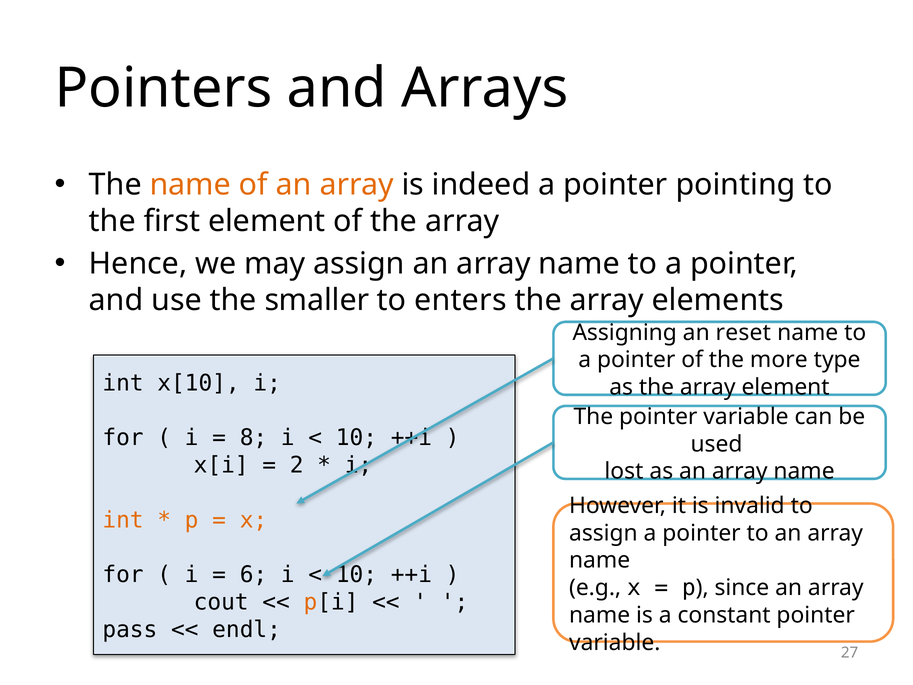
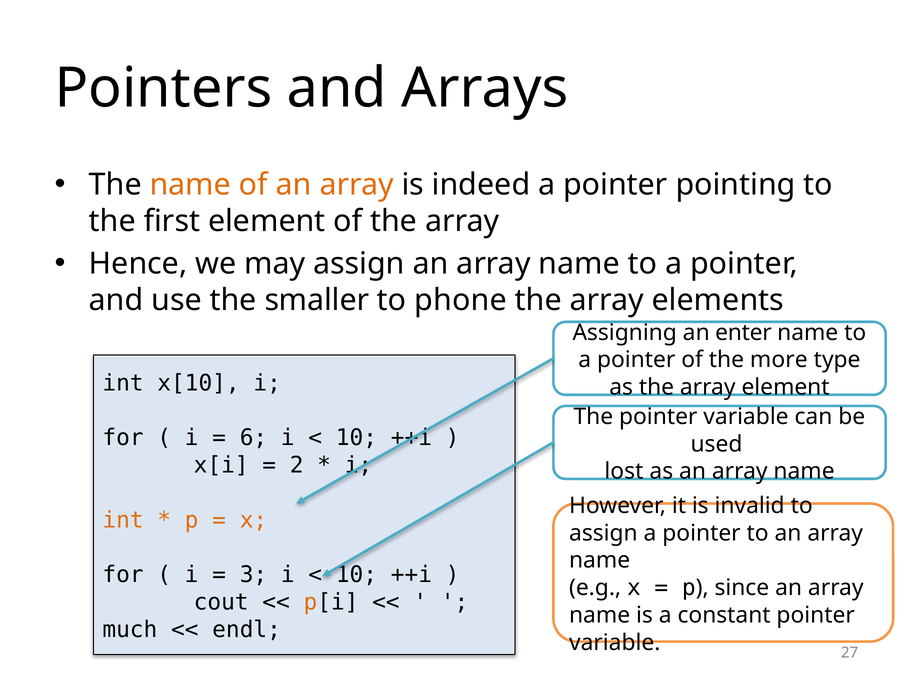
enters: enters -> phone
reset: reset -> enter
8: 8 -> 6
6: 6 -> 3
pass: pass -> much
